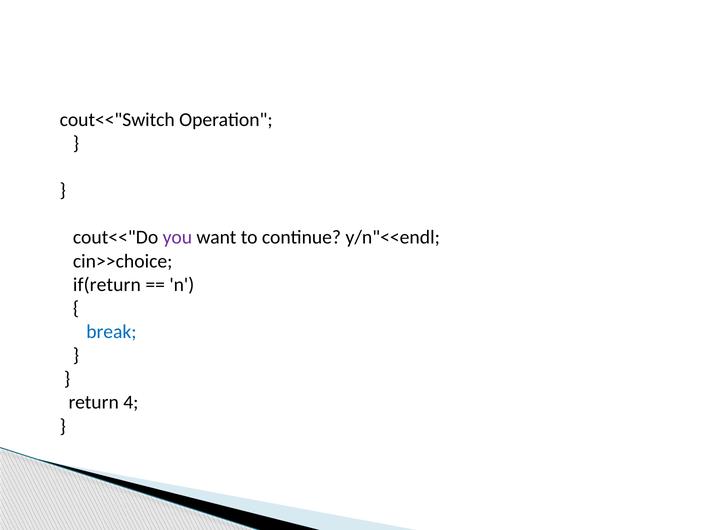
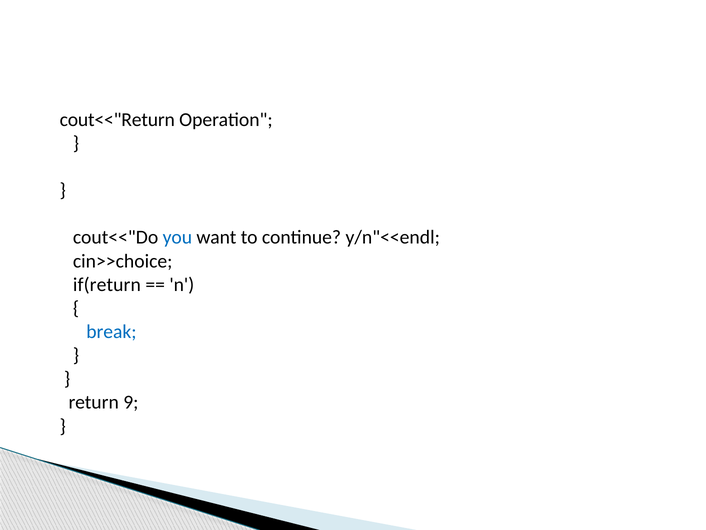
cout<<"Switch: cout<<"Switch -> cout<<"Return
you colour: purple -> blue
4: 4 -> 9
